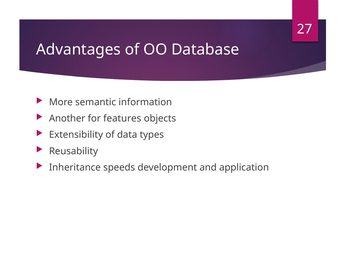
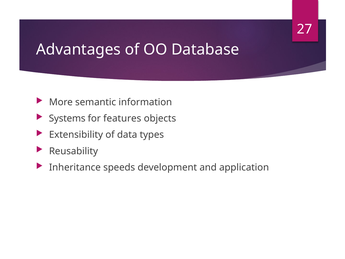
Another: Another -> Systems
